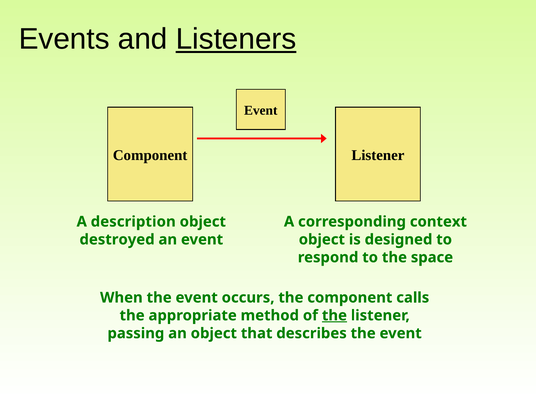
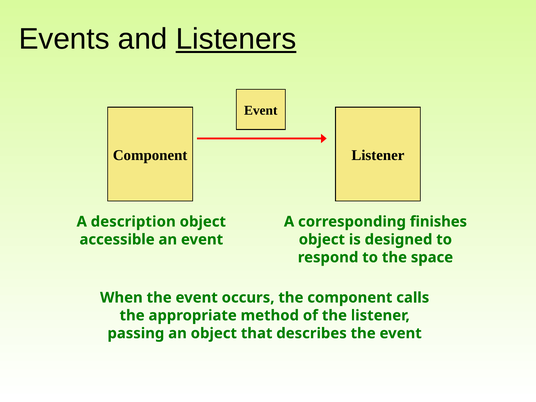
context: context -> finishes
destroyed: destroyed -> accessible
the at (334, 315) underline: present -> none
